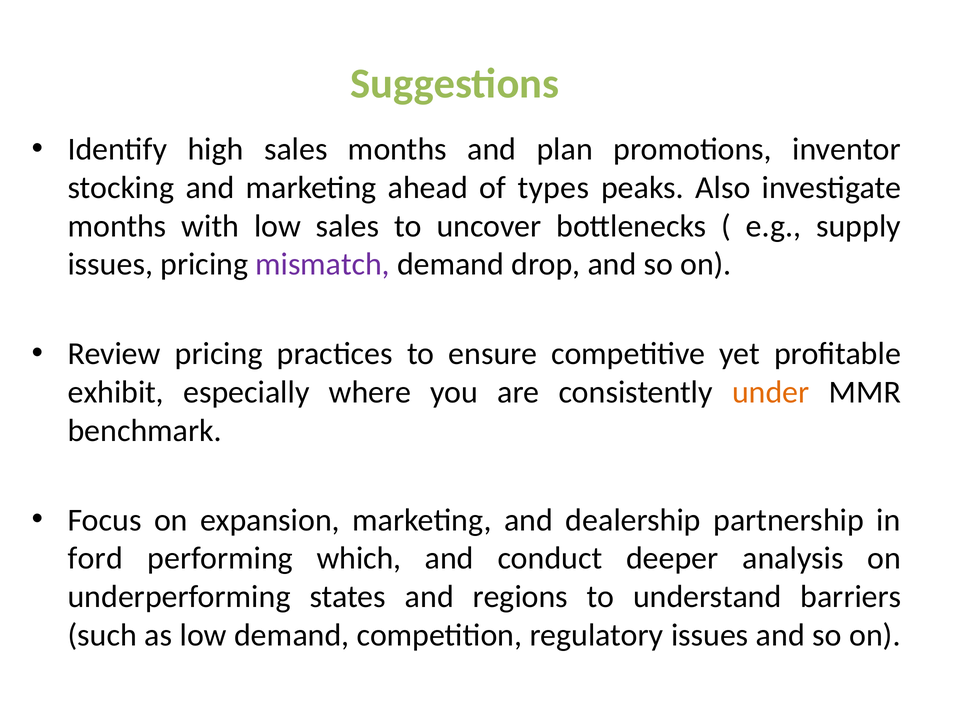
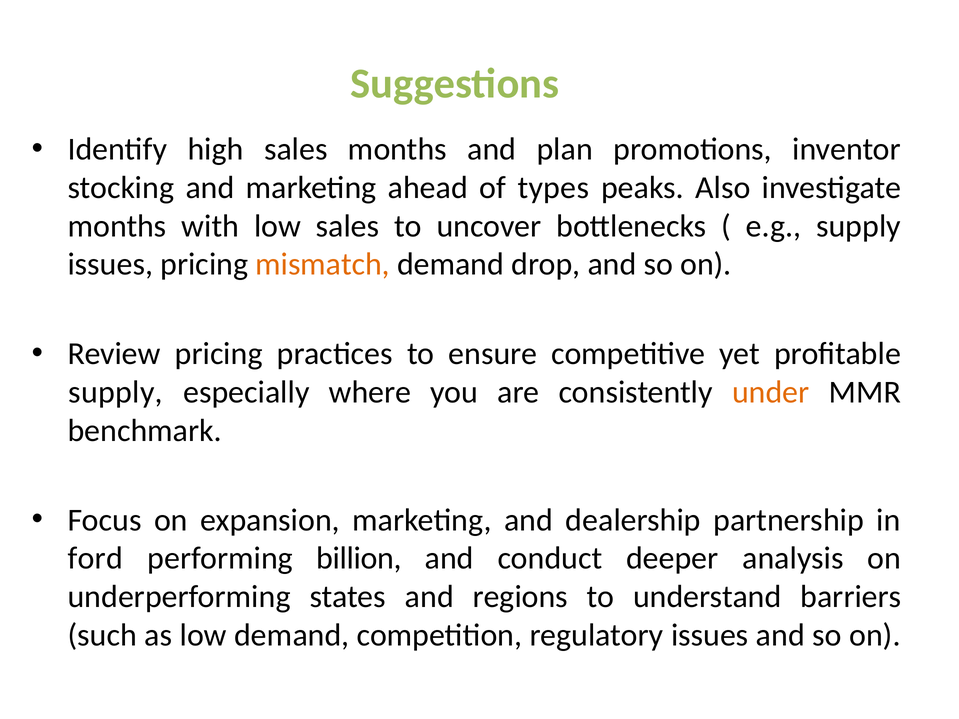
mismatch colour: purple -> orange
exhibit at (116, 392): exhibit -> supply
which: which -> billion
